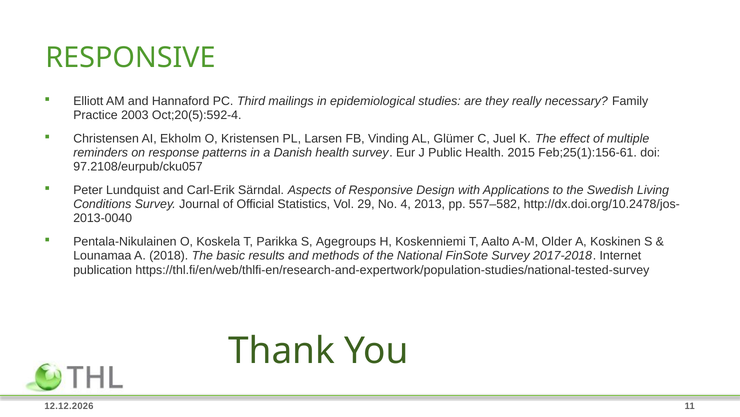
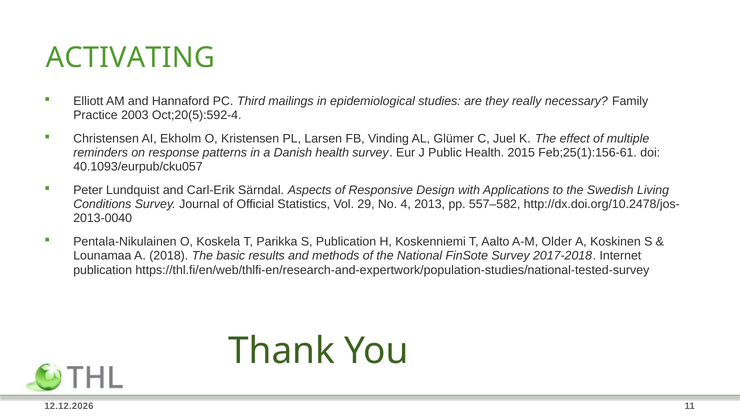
RESPONSIVE at (130, 58): RESPONSIVE -> ACTIVATING
97.2108/eurpub/cku057: 97.2108/eurpub/cku057 -> 40.1093/eurpub/cku057
S Agegroups: Agegroups -> Publication
